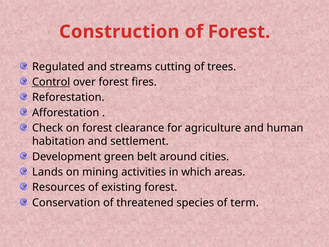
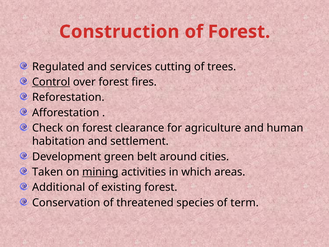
streams: streams -> services
Lands: Lands -> Taken
mining underline: none -> present
Resources: Resources -> Additional
